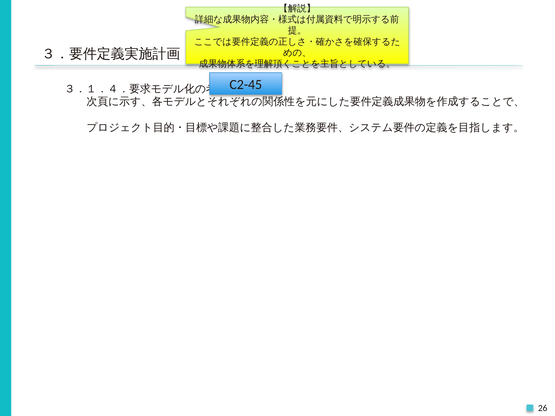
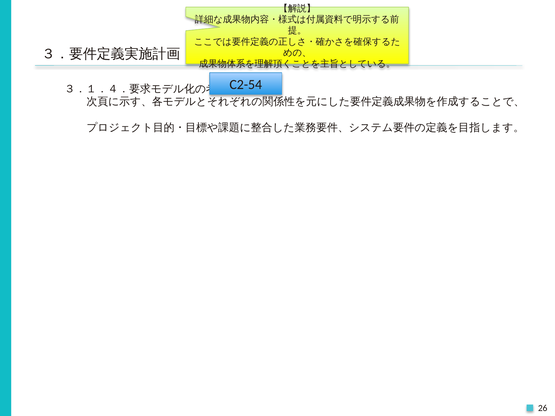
C2-45: C2-45 -> C2-54
